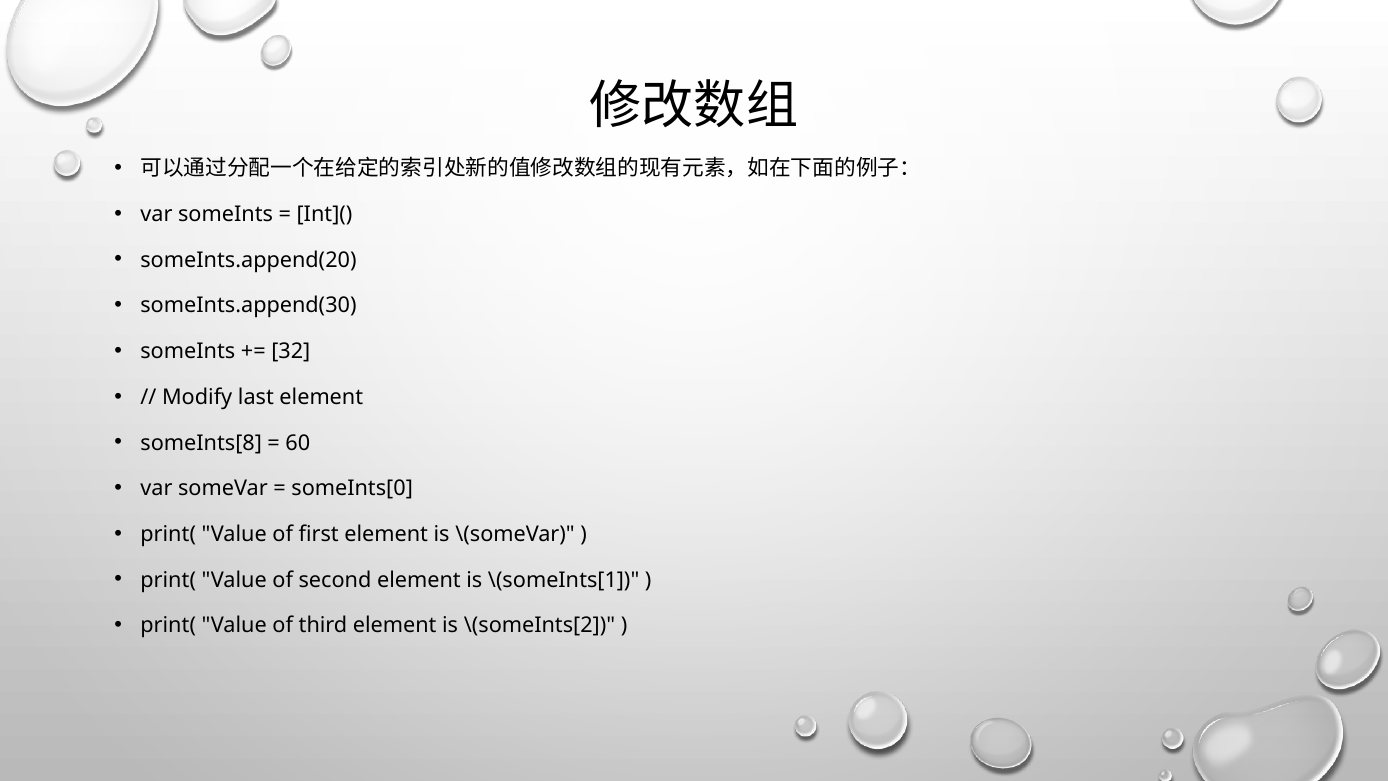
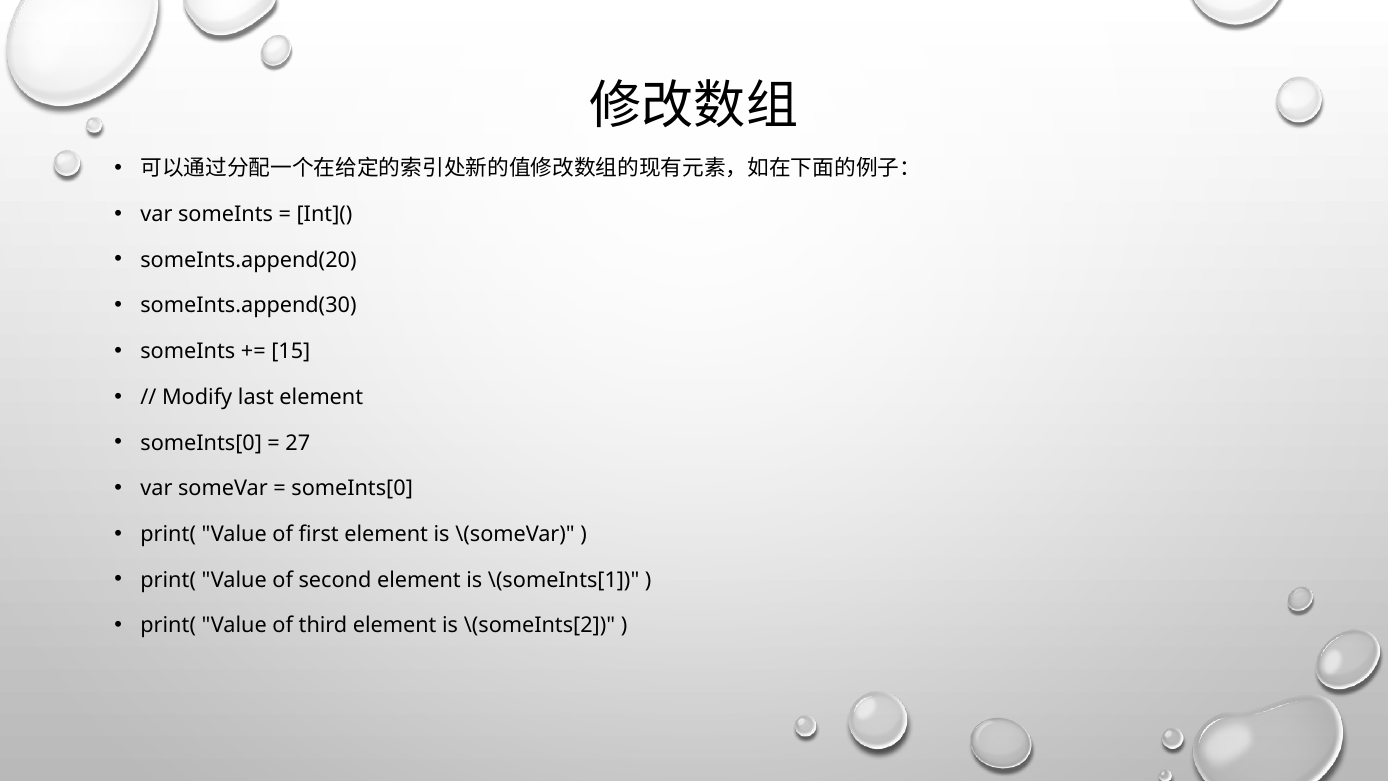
32: 32 -> 15
someInts[8 at (201, 443): someInts[8 -> someInts[0
60: 60 -> 27
